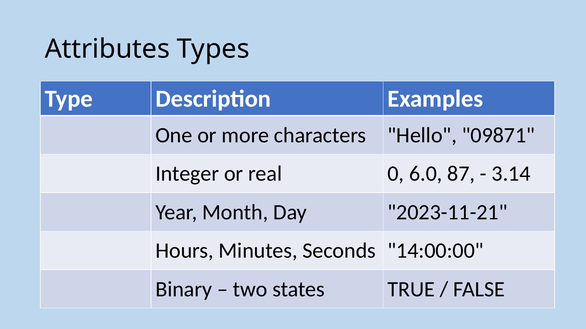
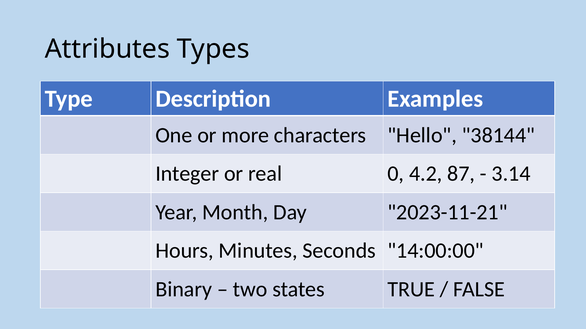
09871: 09871 -> 38144
6.0: 6.0 -> 4.2
